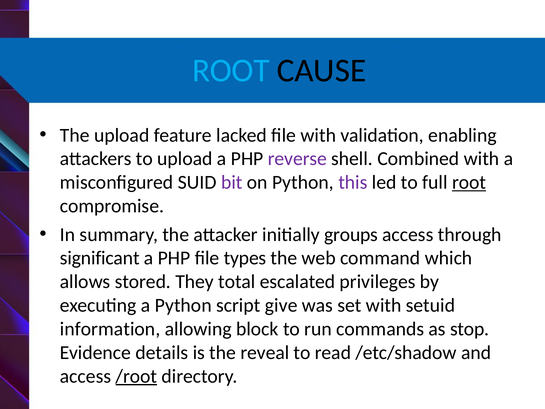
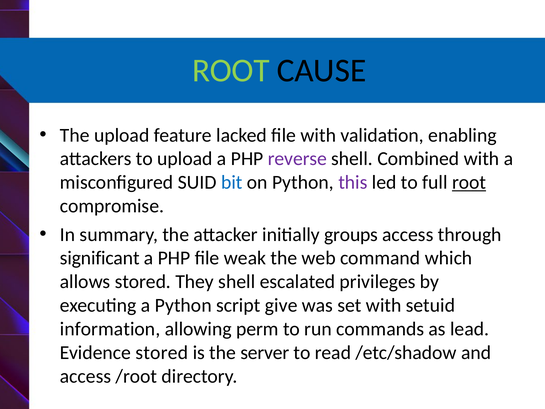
ROOT at (231, 70) colour: light blue -> light green
bit colour: purple -> blue
types: types -> weak
They total: total -> shell
block: block -> perm
stop: stop -> lead
Evidence details: details -> stored
reveal: reveal -> server
/root underline: present -> none
